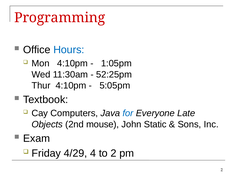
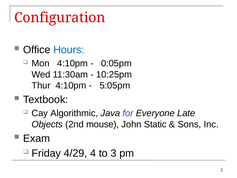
Programming: Programming -> Configuration
1:05pm: 1:05pm -> 0:05pm
52:25pm: 52:25pm -> 10:25pm
Computers: Computers -> Algorithmic
for colour: blue -> purple
to 2: 2 -> 3
